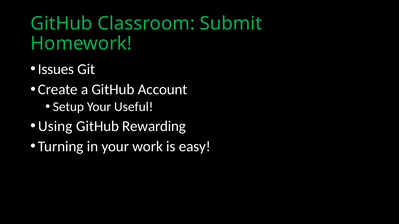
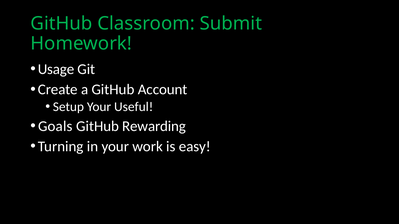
Issues: Issues -> Usage
Using: Using -> Goals
